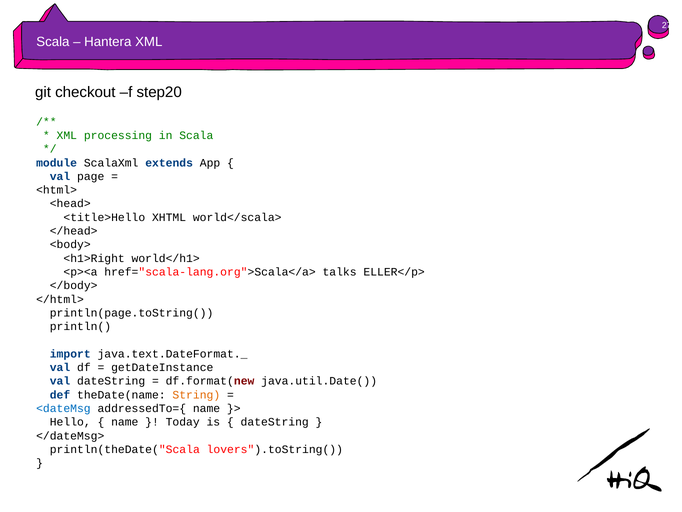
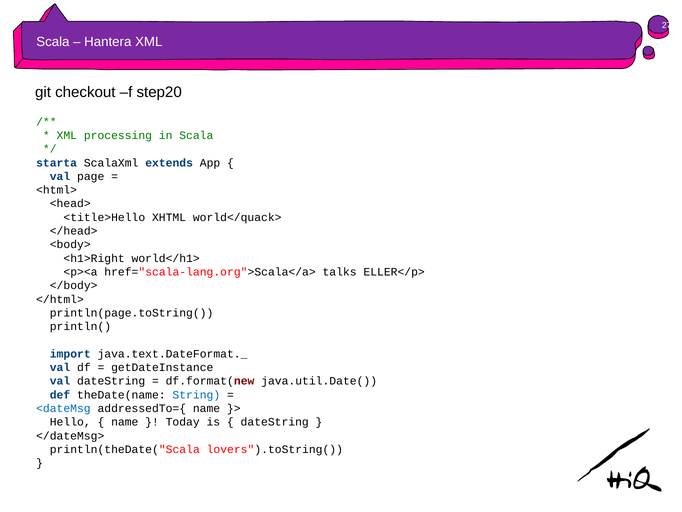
module: module -> starta
world</scala>: world</scala> -> world</quack>
String colour: orange -> blue
